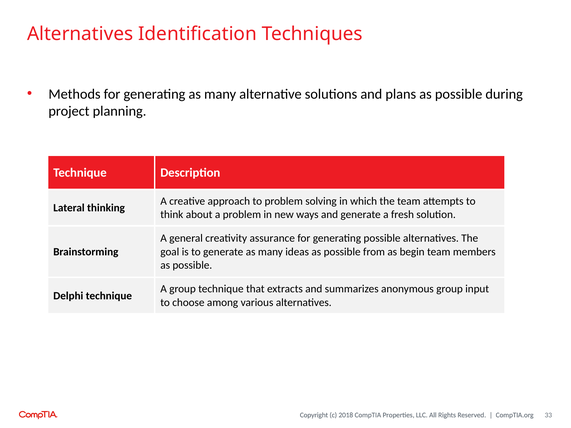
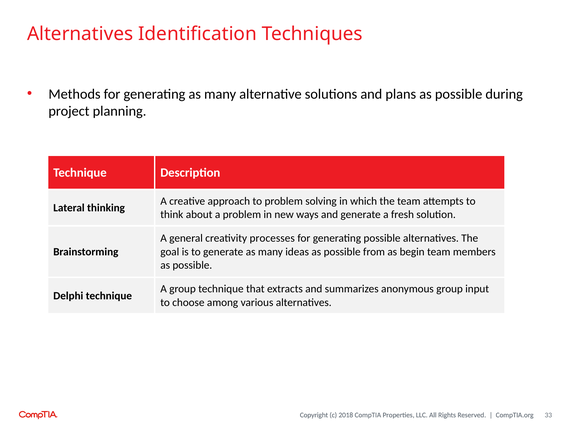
assurance: assurance -> processes
